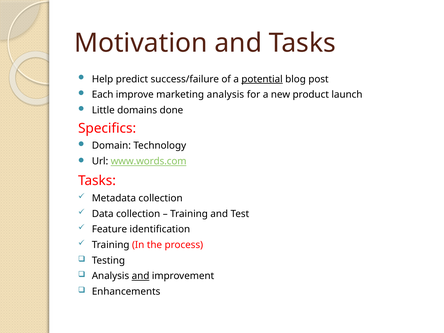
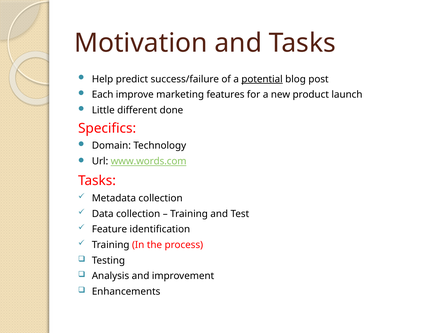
marketing analysis: analysis -> features
domains: domains -> different
and at (141, 276) underline: present -> none
